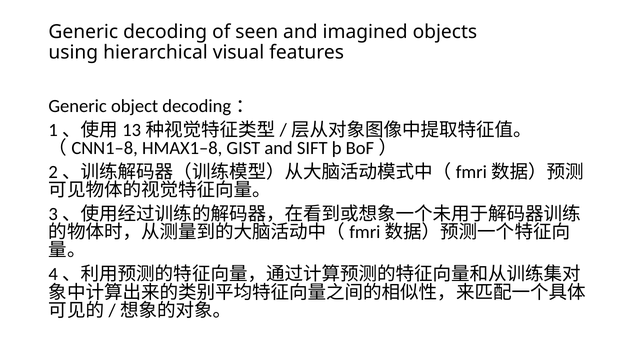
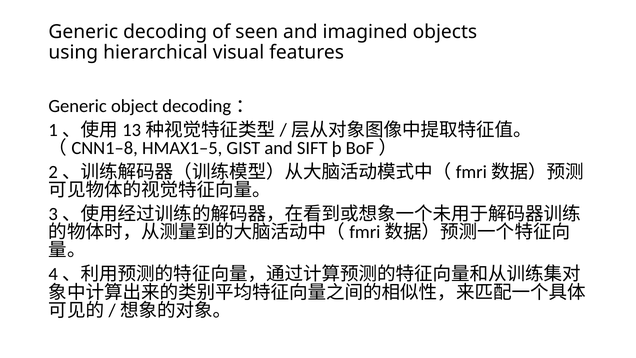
HMAX1–8: HMAX1–8 -> HMAX1–5
